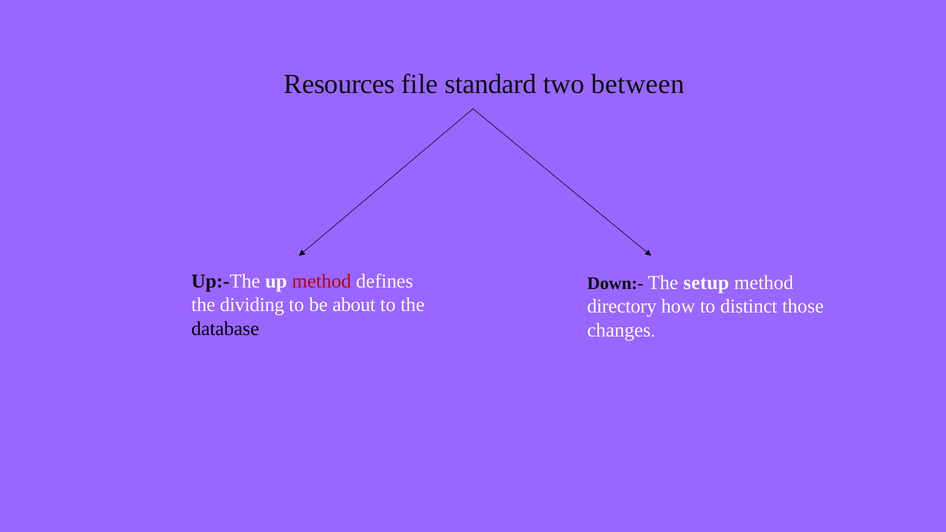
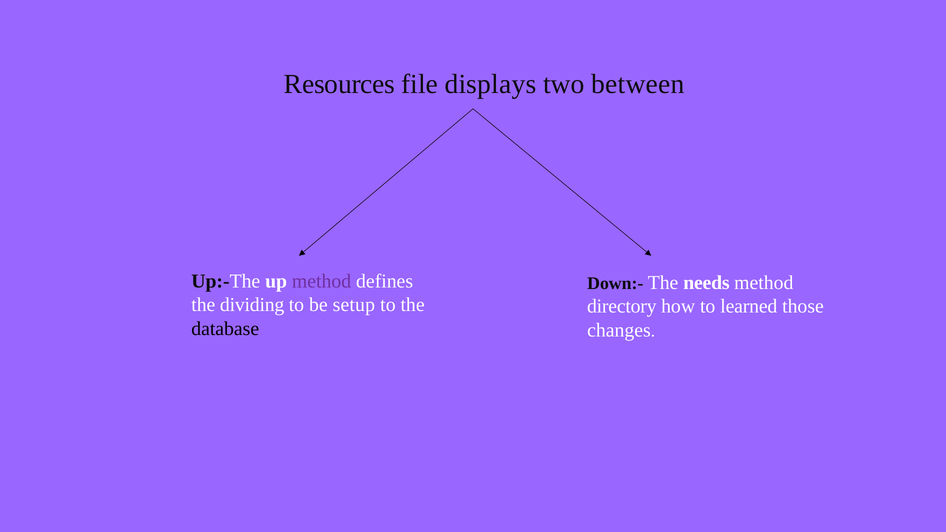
standard: standard -> displays
method at (322, 281) colour: red -> purple
setup: setup -> needs
about: about -> setup
distinct: distinct -> learned
